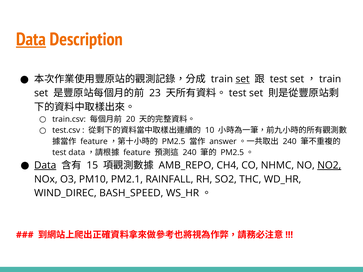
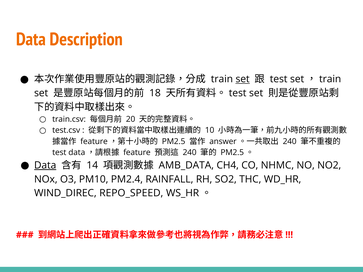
Data at (31, 39) underline: present -> none
23: 23 -> 18
15: 15 -> 14
AMB_REPO: AMB_REPO -> AMB_DATA
NO2 underline: present -> none
PM2.1: PM2.1 -> PM2.4
BASH_SPEED: BASH_SPEED -> REPO_SPEED
